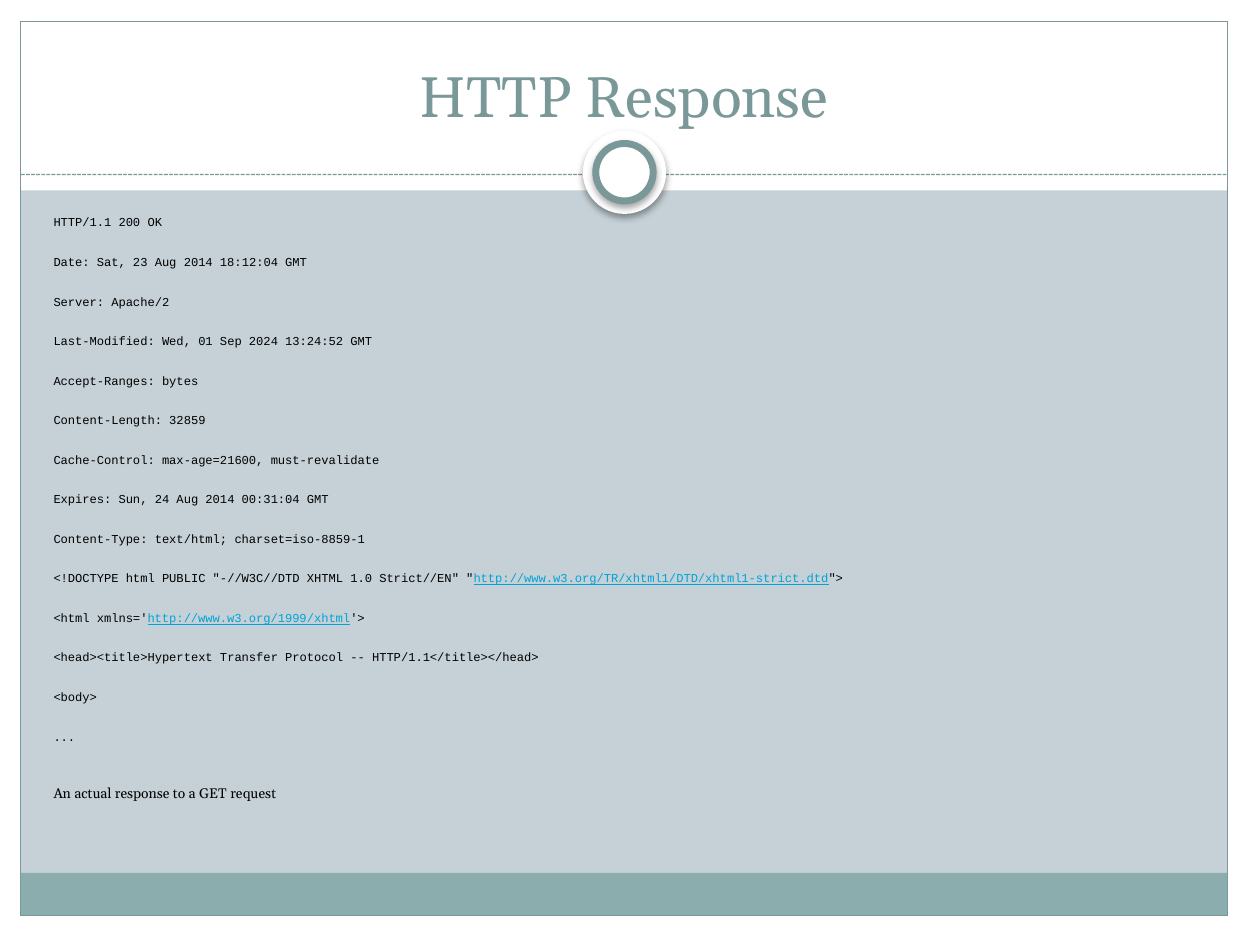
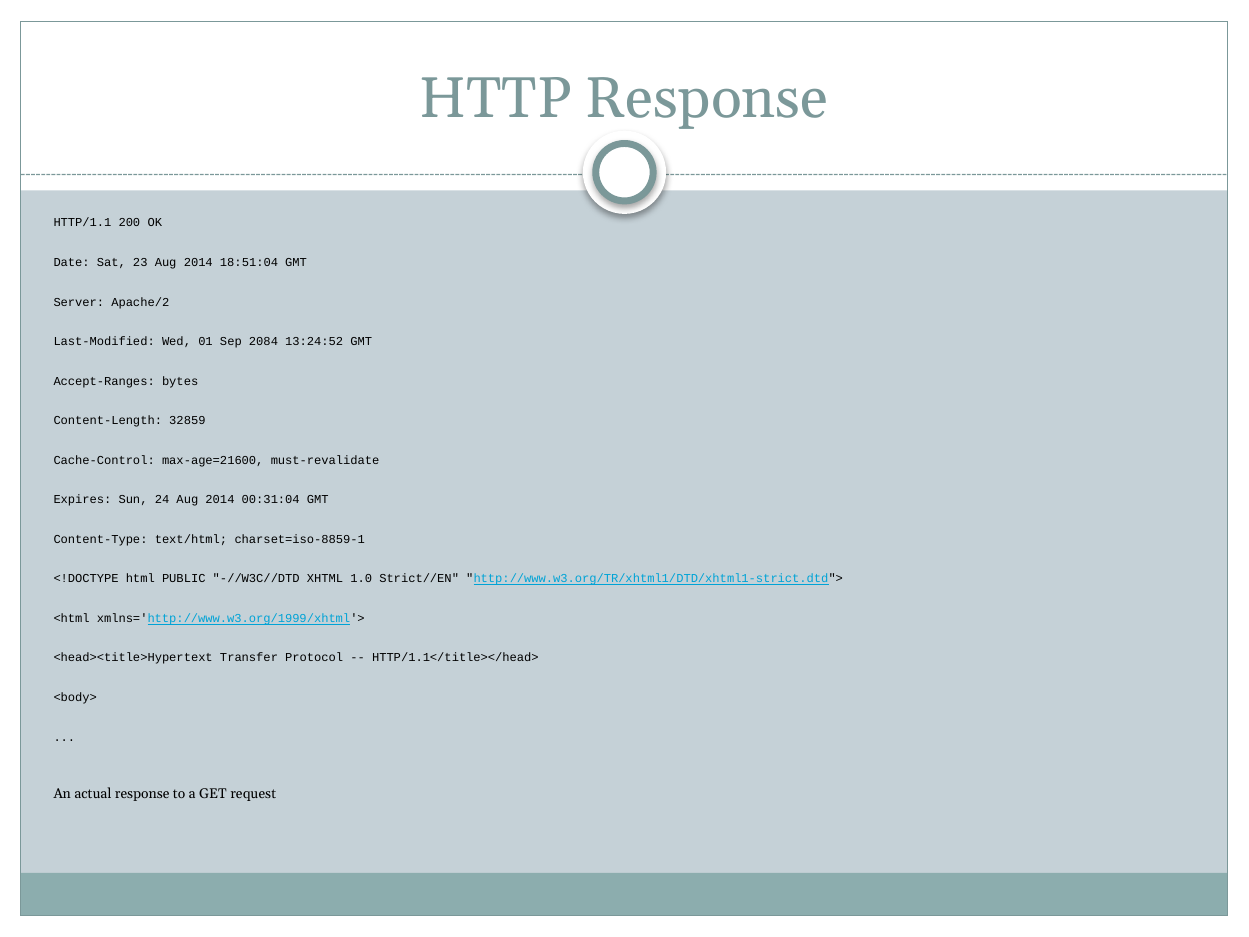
18:12:04: 18:12:04 -> 18:51:04
2024: 2024 -> 2084
